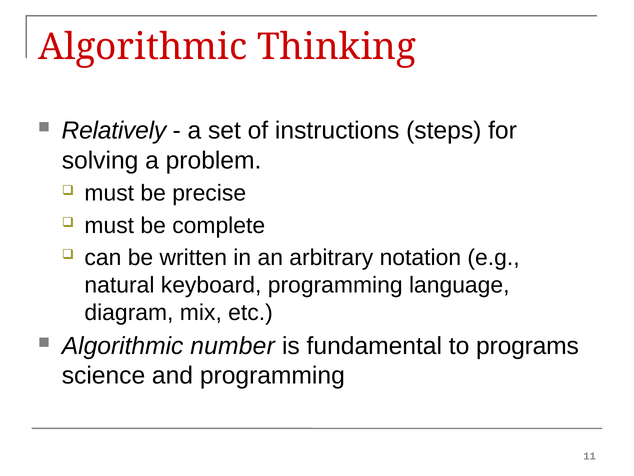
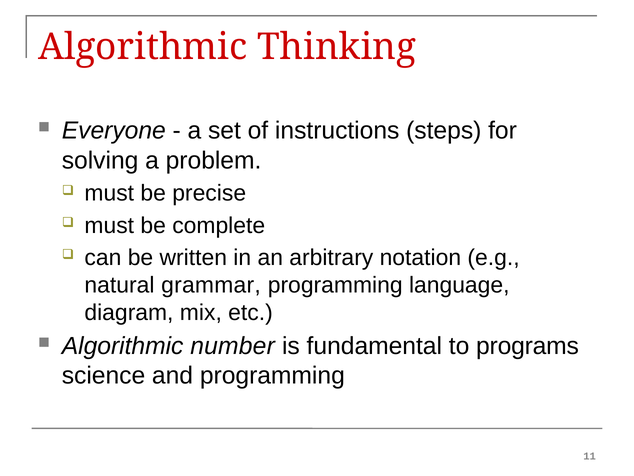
Relatively: Relatively -> Everyone
keyboard: keyboard -> grammar
